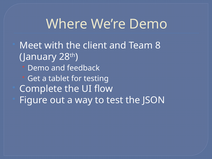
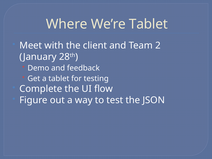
We’re Demo: Demo -> Tablet
8: 8 -> 2
